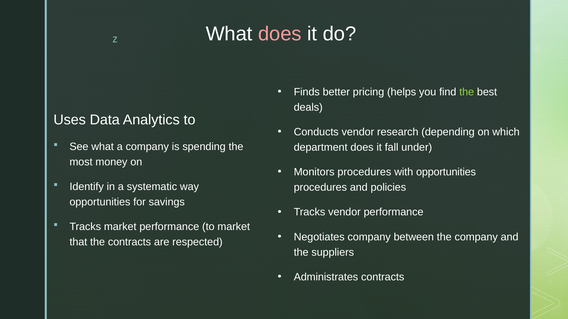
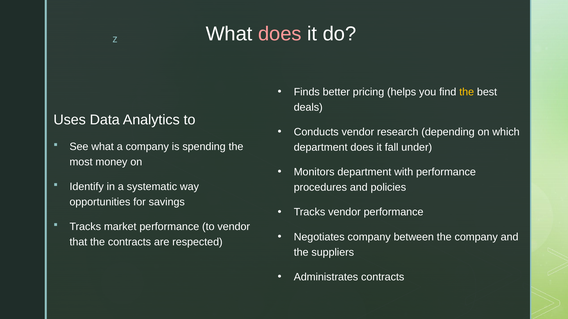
the at (467, 92) colour: light green -> yellow
Monitors procedures: procedures -> department
with opportunities: opportunities -> performance
to market: market -> vendor
